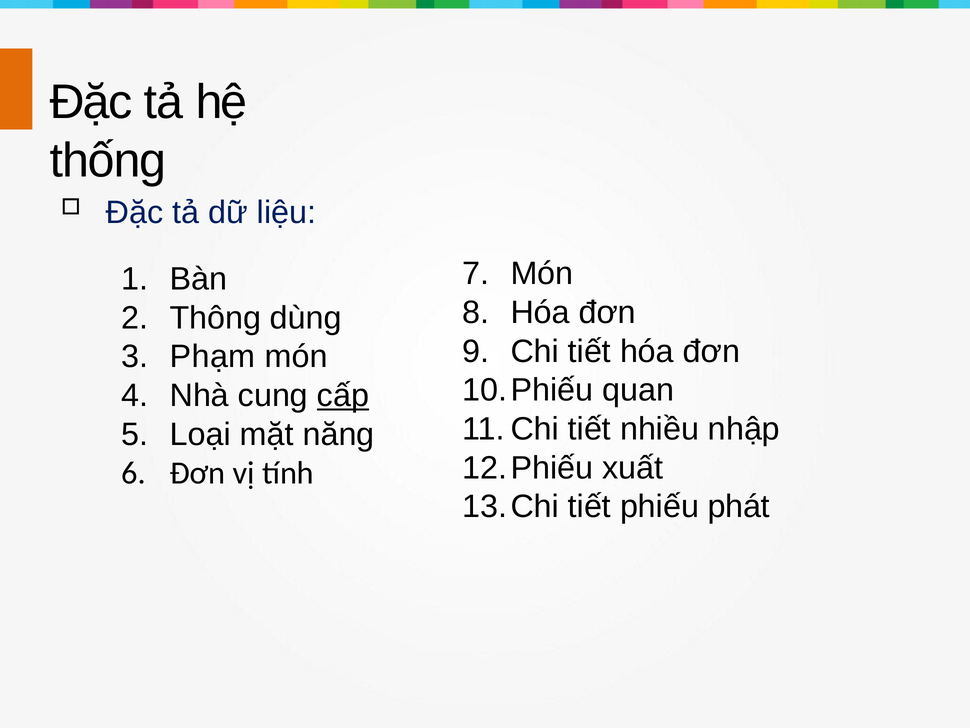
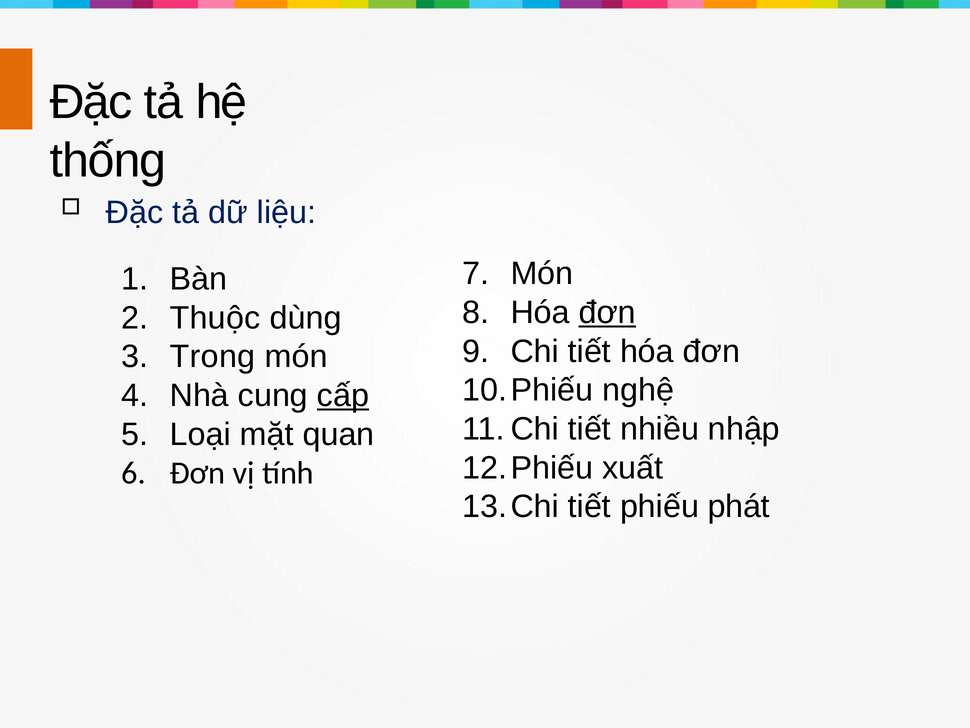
đơn at (607, 312) underline: none -> present
Thông: Thông -> Thuộc
Phạm: Phạm -> Trong
quan: quan -> nghệ
năng: năng -> quan
